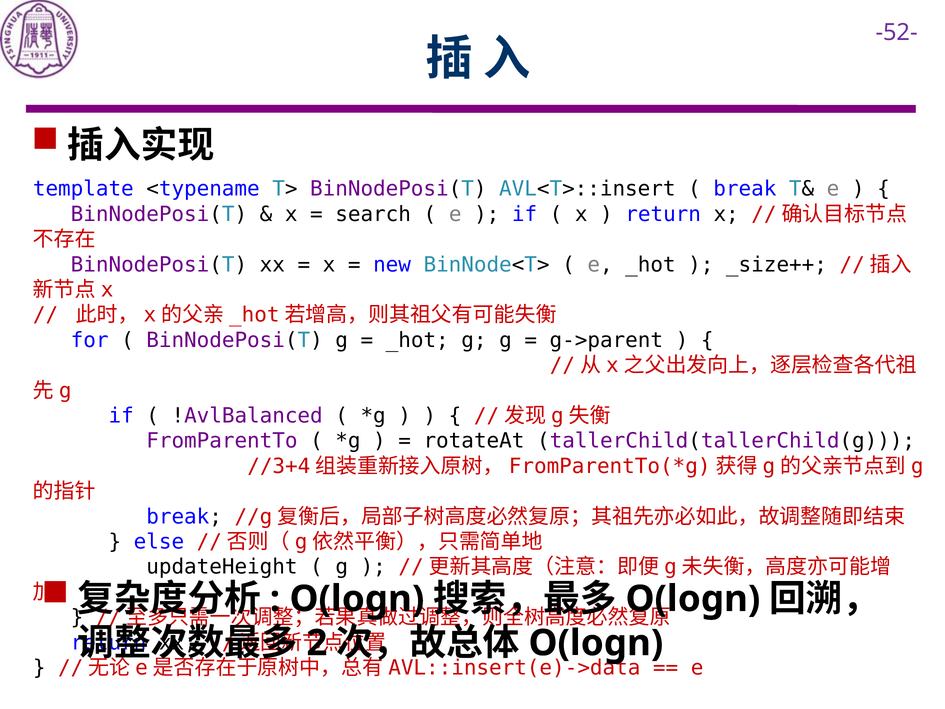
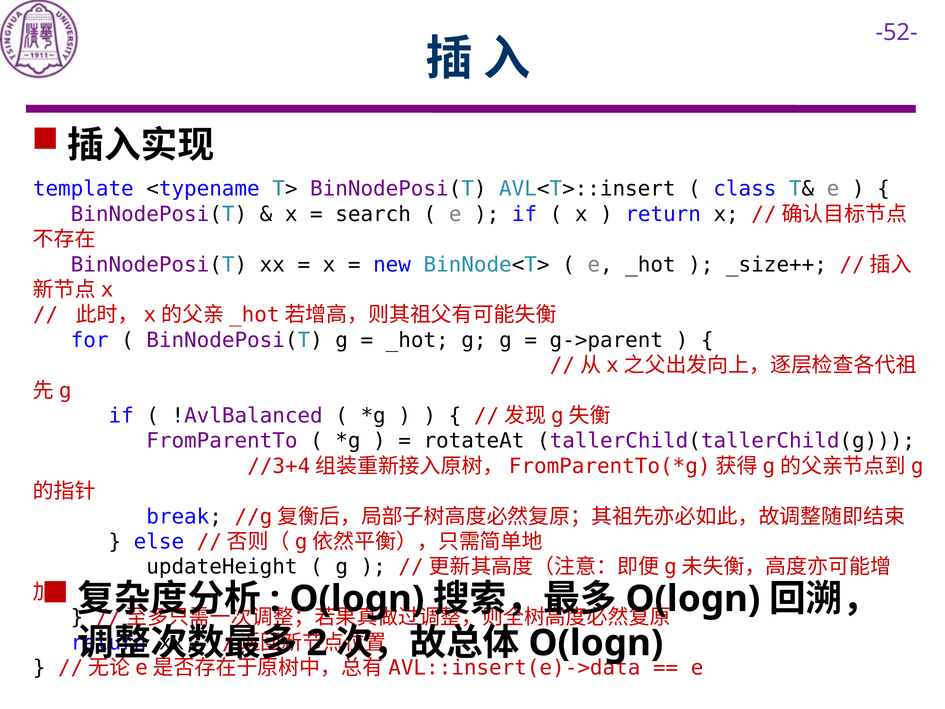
break at (745, 189): break -> class
